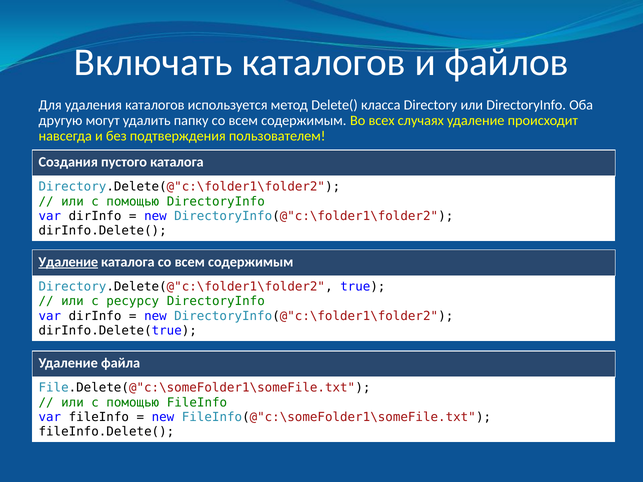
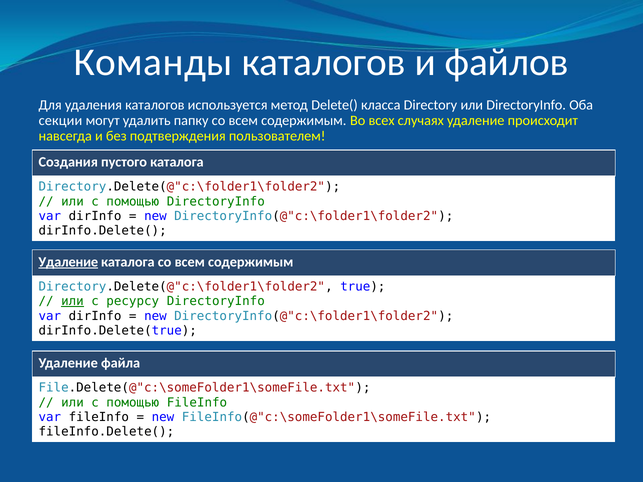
Включать: Включать -> Команды
другую: другую -> секции
или at (72, 301) underline: none -> present
